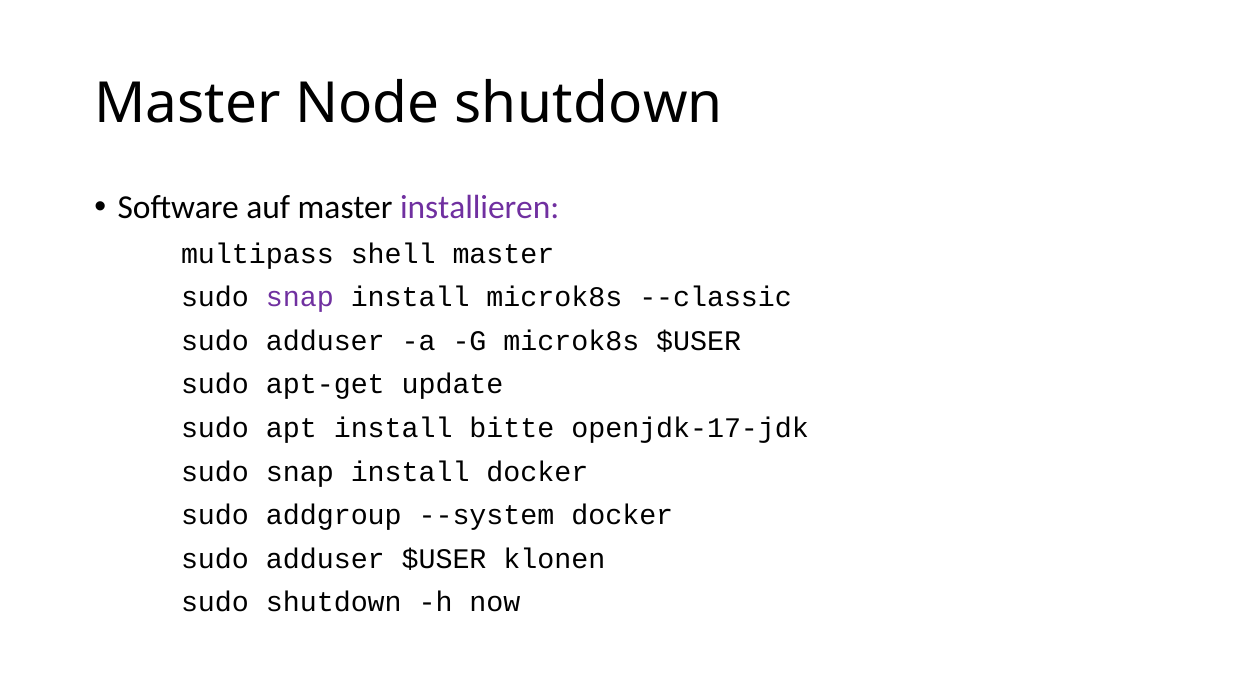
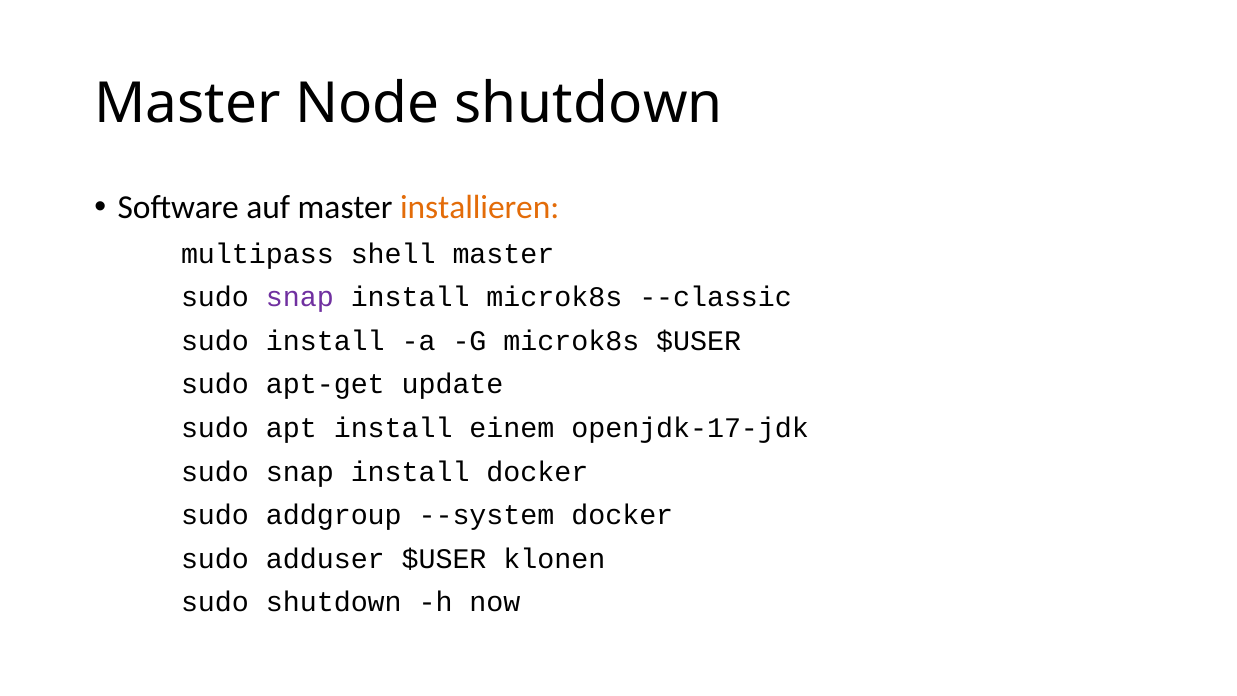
installieren colour: purple -> orange
adduser at (325, 341): adduser -> install
bitte: bitte -> einem
